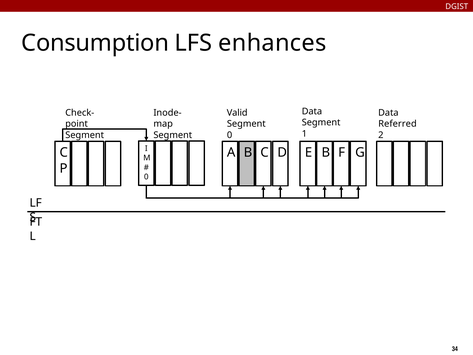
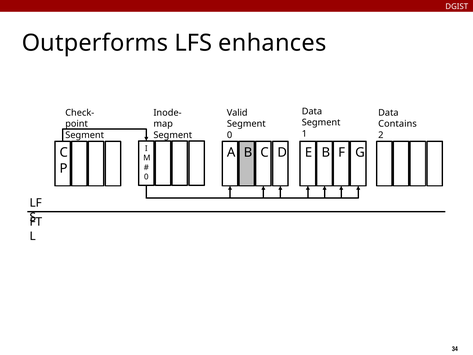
Consumption: Consumption -> Outperforms
Referred: Referred -> Contains
